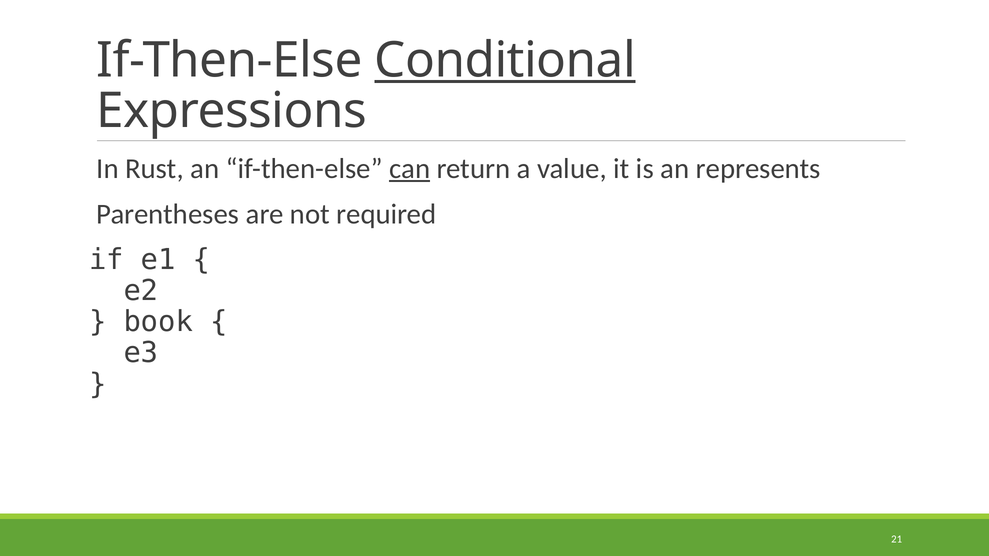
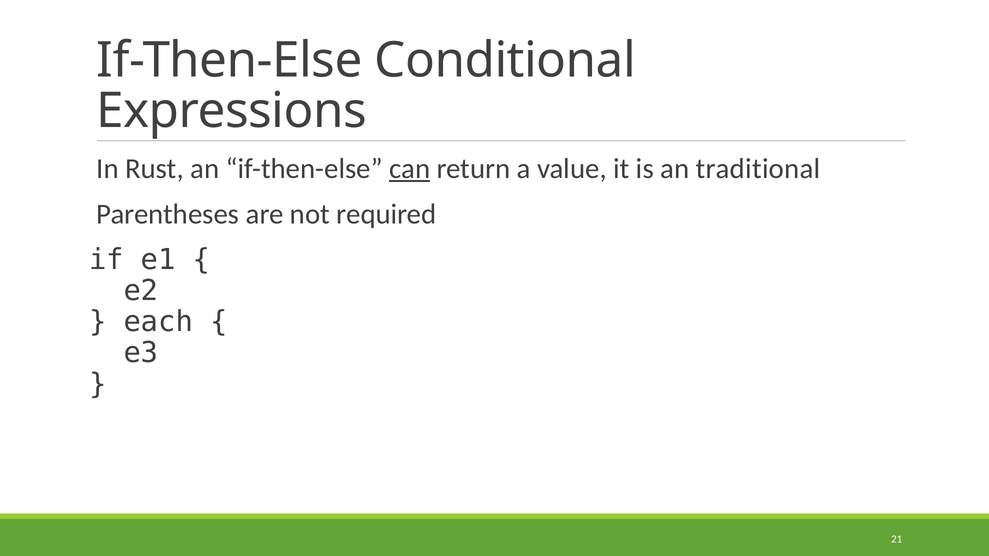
Conditional underline: present -> none
represents: represents -> traditional
book: book -> each
